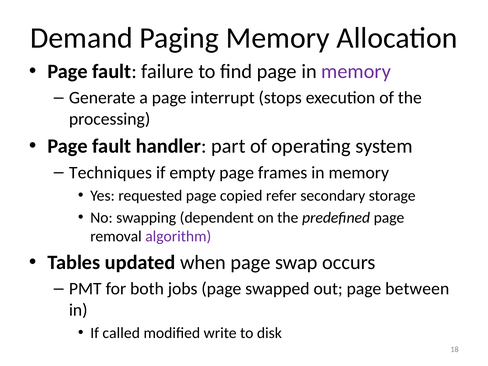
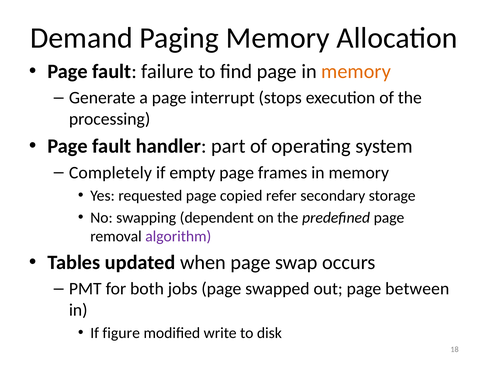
memory at (356, 71) colour: purple -> orange
Techniques: Techniques -> Completely
called: called -> figure
